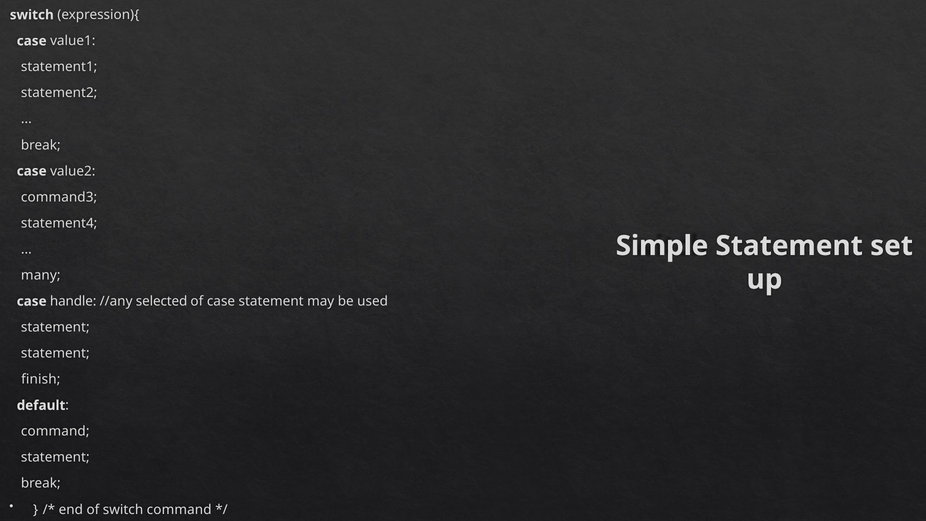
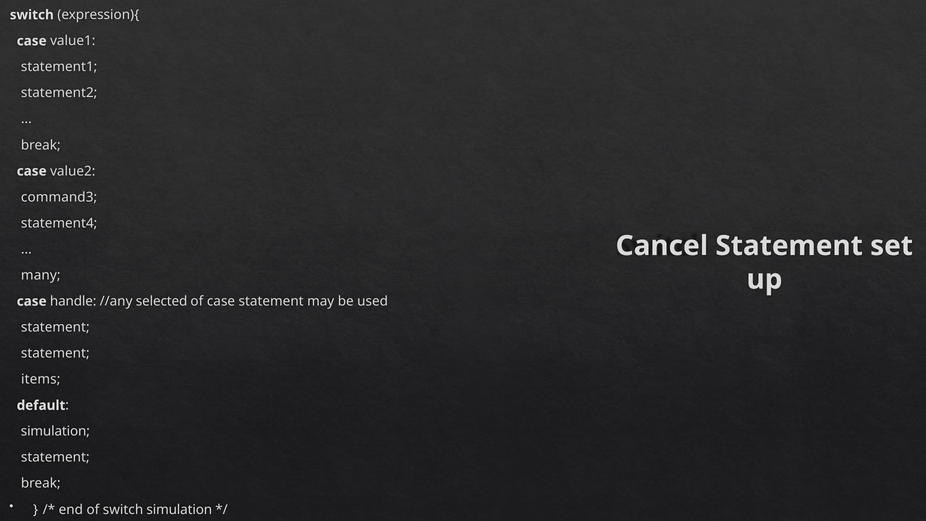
Simple: Simple -> Cancel
finish: finish -> items
command at (55, 431): command -> simulation
switch command: command -> simulation
